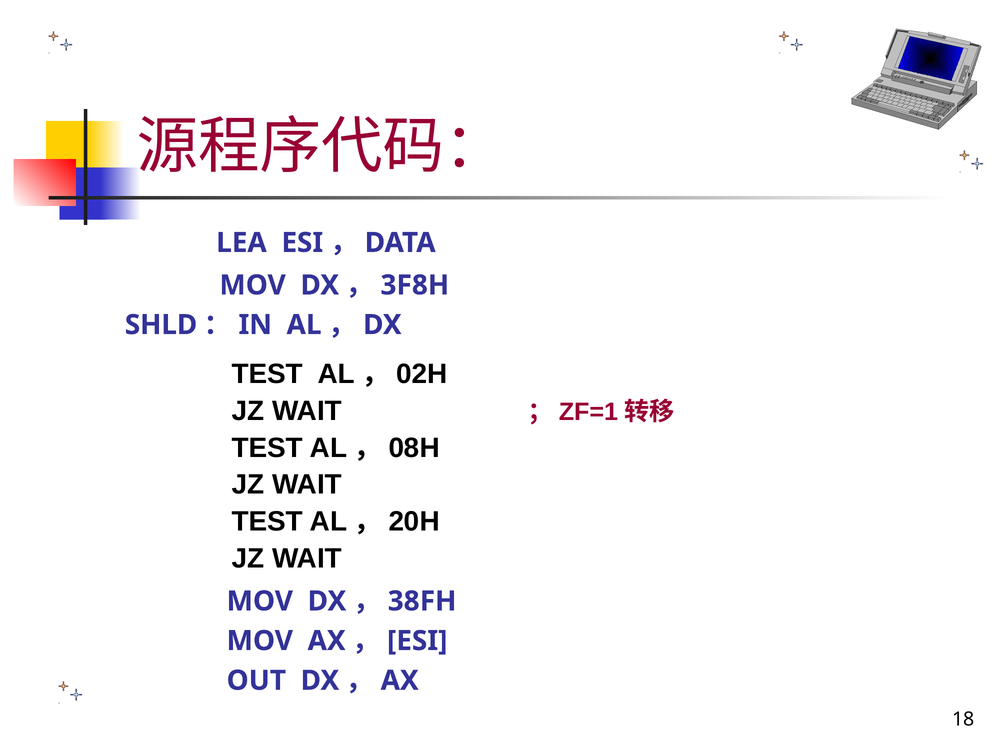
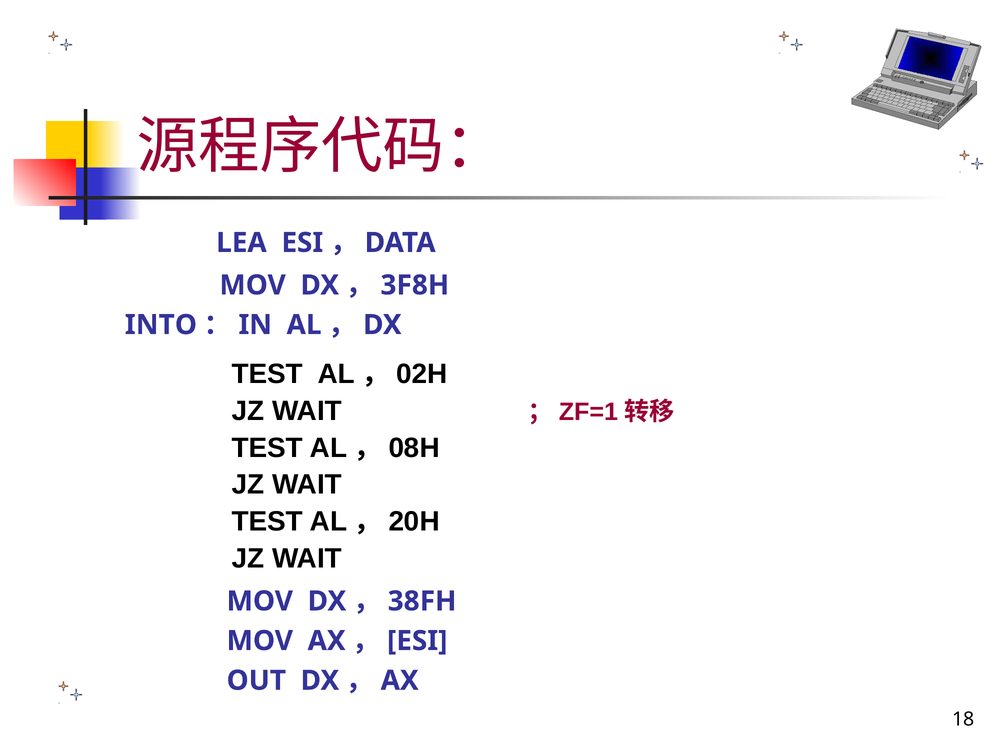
SHLD: SHLD -> INTO
